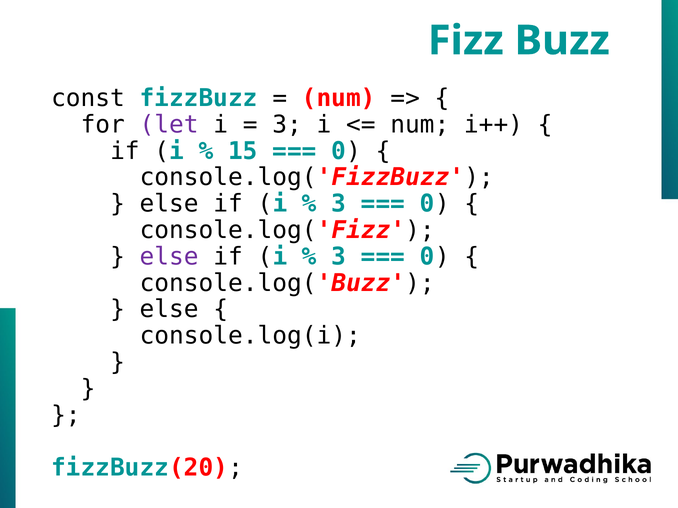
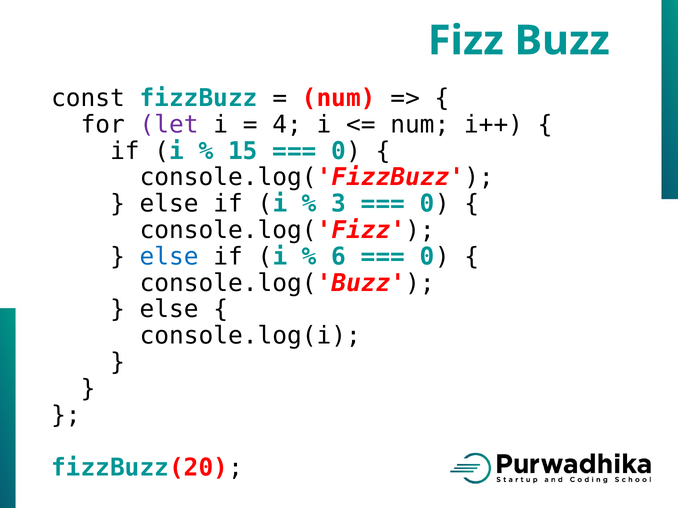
3 at (287, 125): 3 -> 4
else at (169, 257) colour: purple -> blue
3 at (339, 257): 3 -> 6
